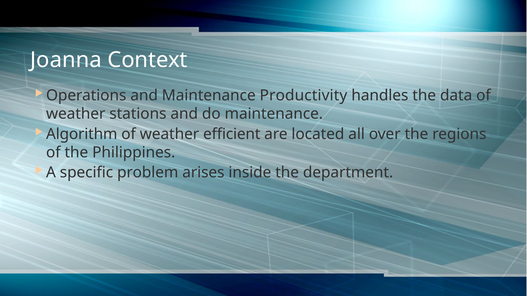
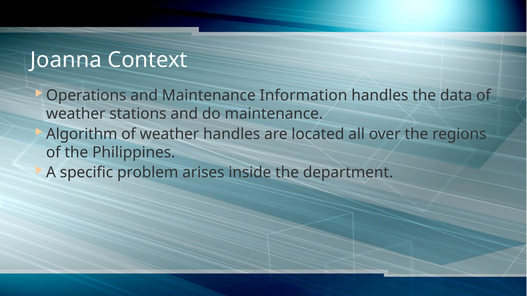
Productivity: Productivity -> Information
weather efficient: efficient -> handles
